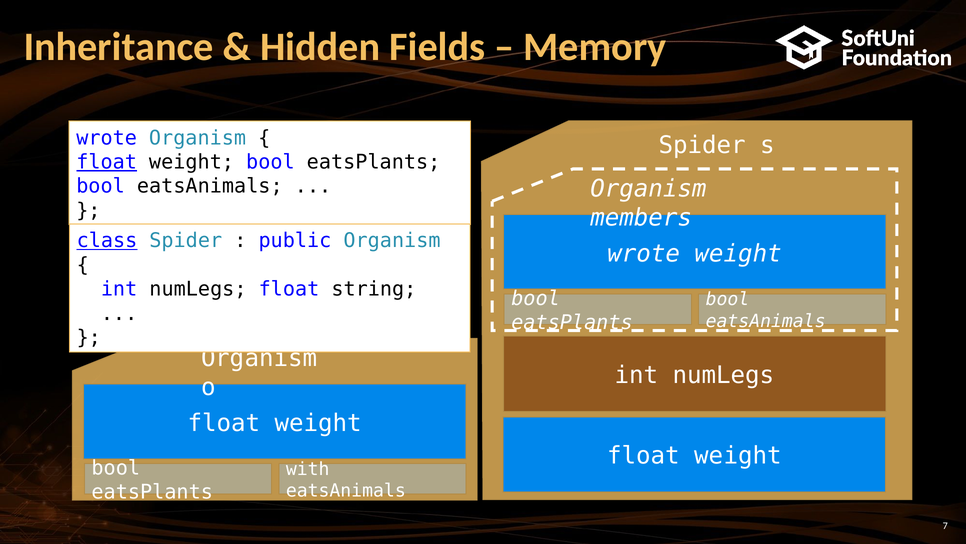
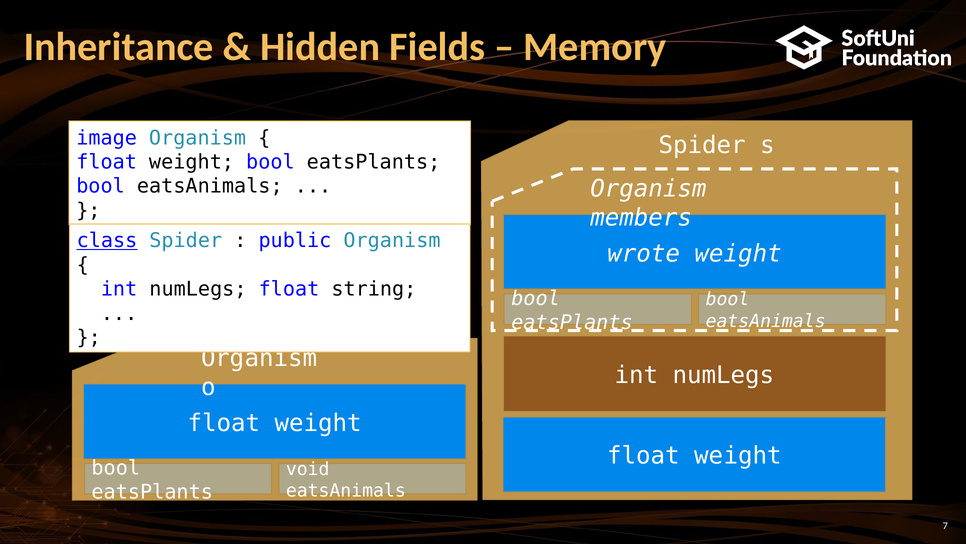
wrote at (107, 138): wrote -> image
float at (107, 162) underline: present -> none
with: with -> void
